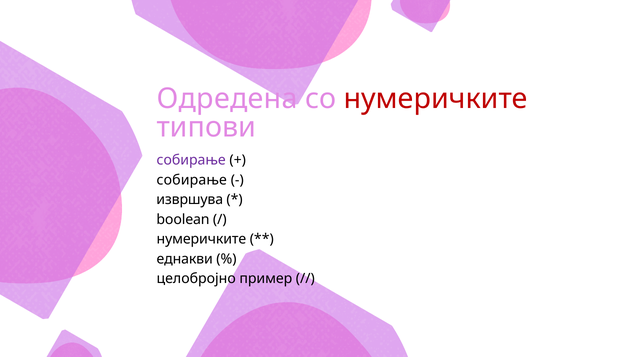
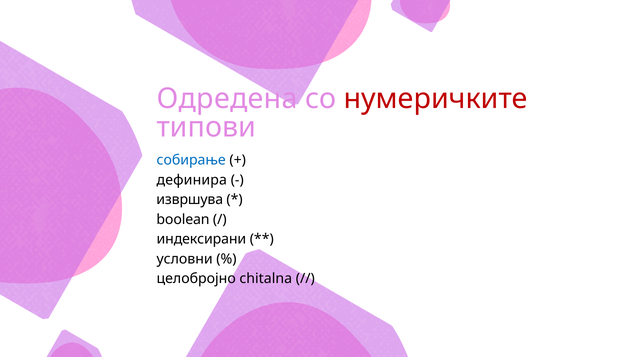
собирање at (191, 160) colour: purple -> blue
собирање at (192, 180): собирање -> дефинира
нумеричките at (201, 239): нумеричките -> индексирани
еднакви: еднакви -> условни
пример: пример -> chitalna
